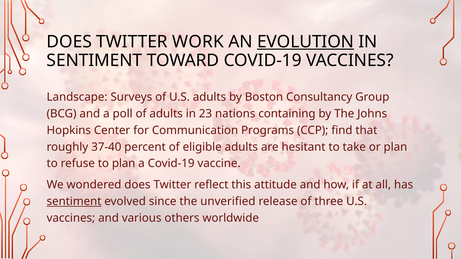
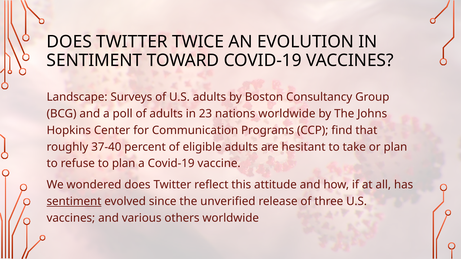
WORK: WORK -> TWICE
EVOLUTION underline: present -> none
nations containing: containing -> worldwide
